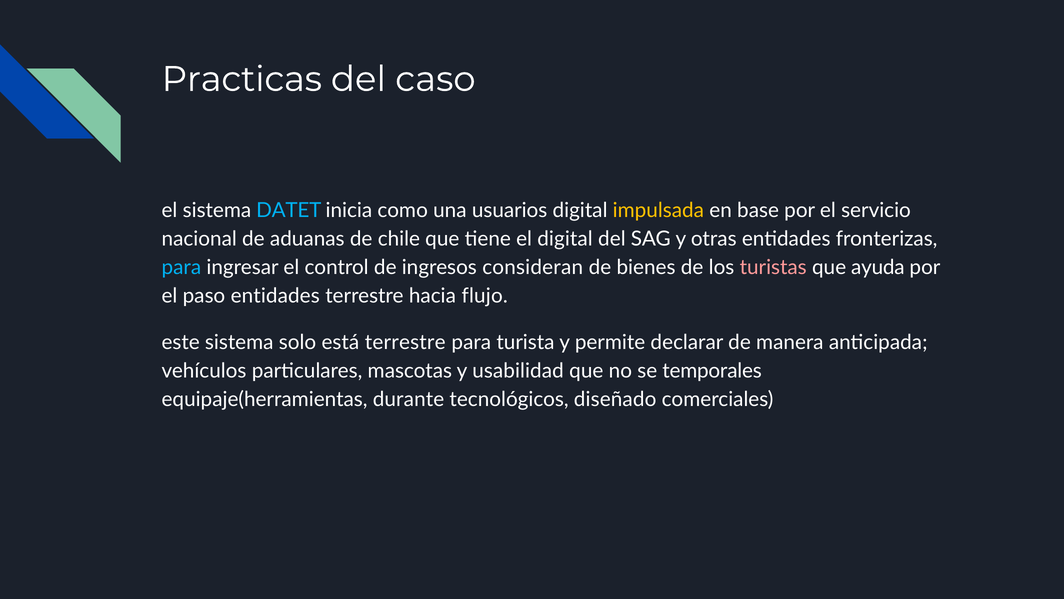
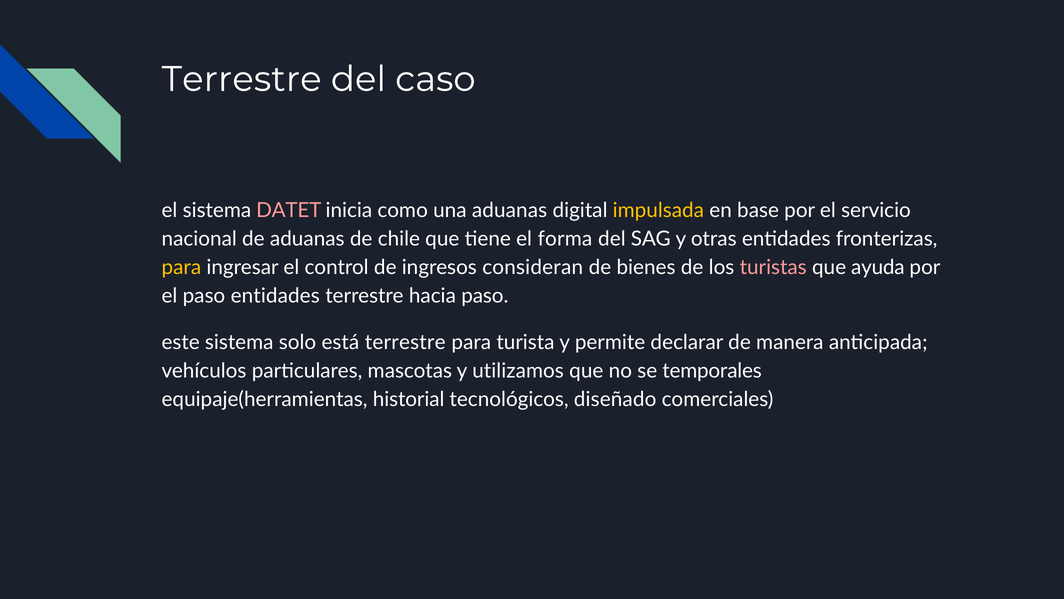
Practicas at (242, 79): Practicas -> Terrestre
DATET colour: light blue -> pink
una usuarios: usuarios -> aduanas
el digital: digital -> forma
para at (181, 267) colour: light blue -> yellow
hacia flujo: flujo -> paso
usabilidad: usabilidad -> utilizamos
durante: durante -> historial
